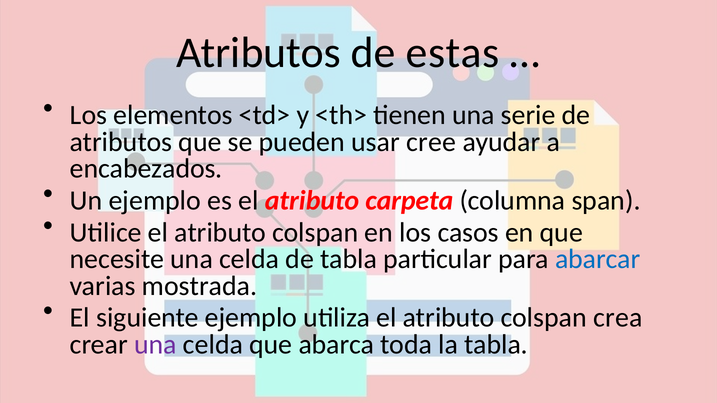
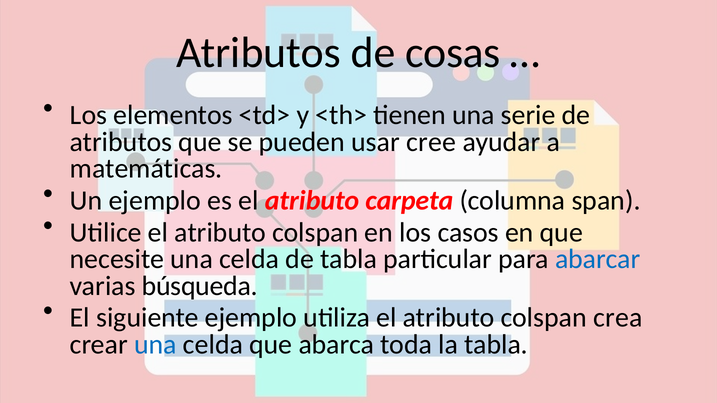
estas: estas -> cosas
encabezados: encabezados -> matemáticas
mostrada: mostrada -> búsqueda
una at (155, 345) colour: purple -> blue
